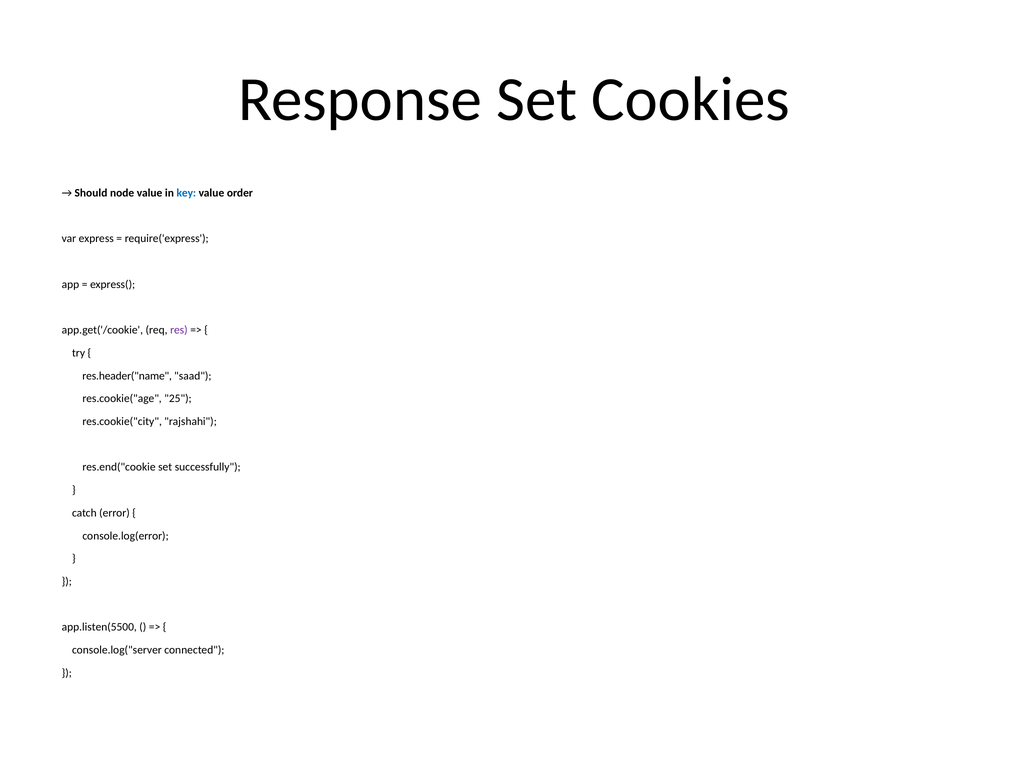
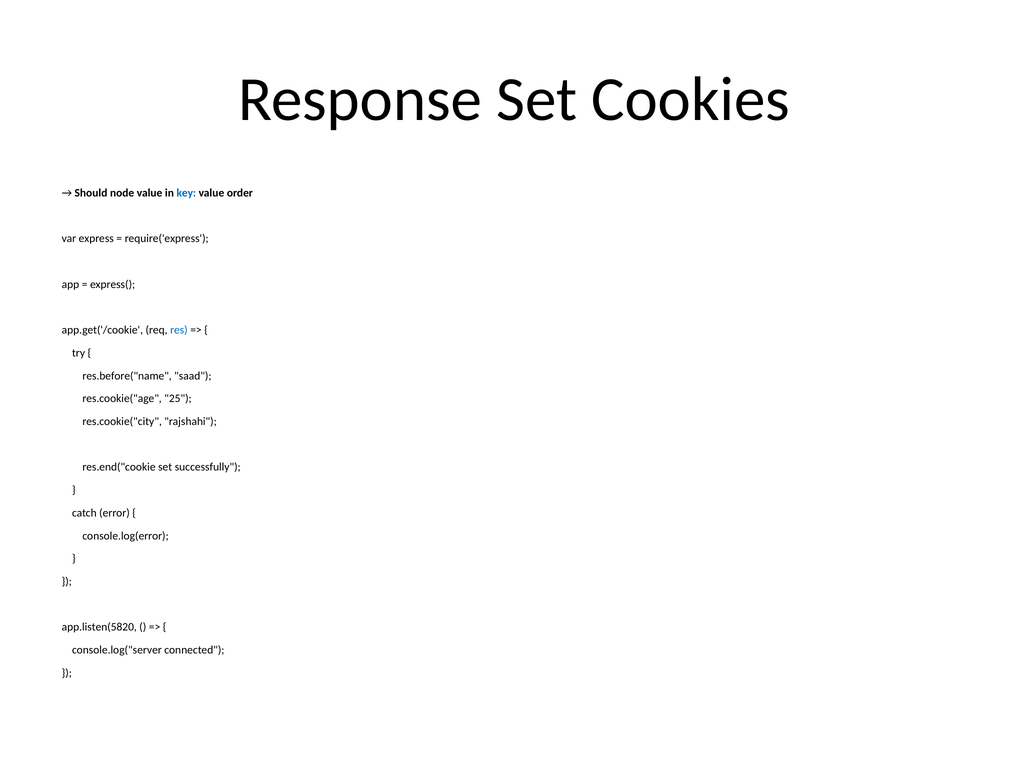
res colour: purple -> blue
res.header("name: res.header("name -> res.before("name
app.listen(5500: app.listen(5500 -> app.listen(5820
